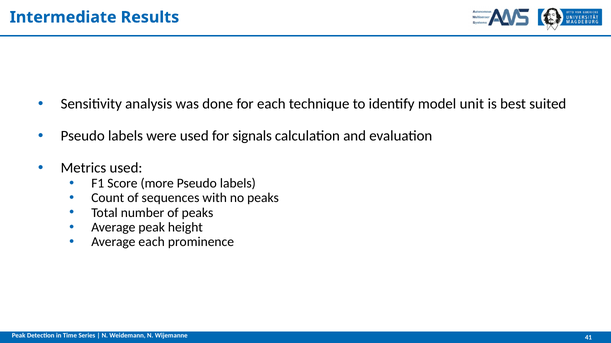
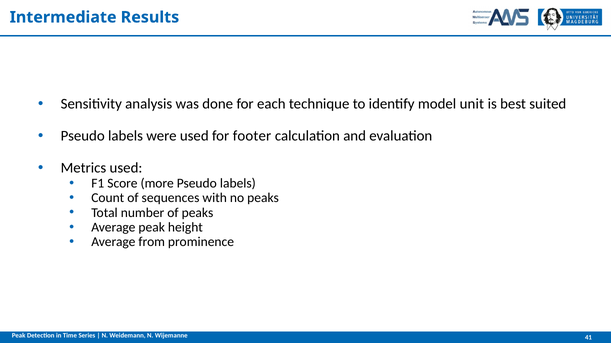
signals: signals -> footer
Average each: each -> from
